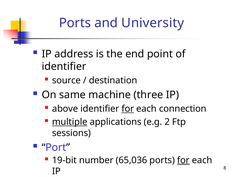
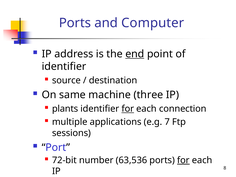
University: University -> Computer
end underline: none -> present
above: above -> plants
multiple underline: present -> none
2: 2 -> 7
19-bit: 19-bit -> 72-bit
65,036: 65,036 -> 63,536
